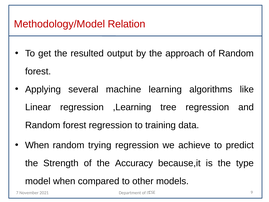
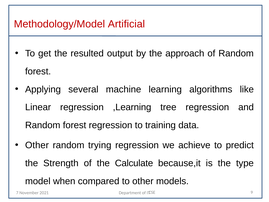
Relation: Relation -> Artificial
When at (37, 145): When -> Other
Accuracy: Accuracy -> Calculate
